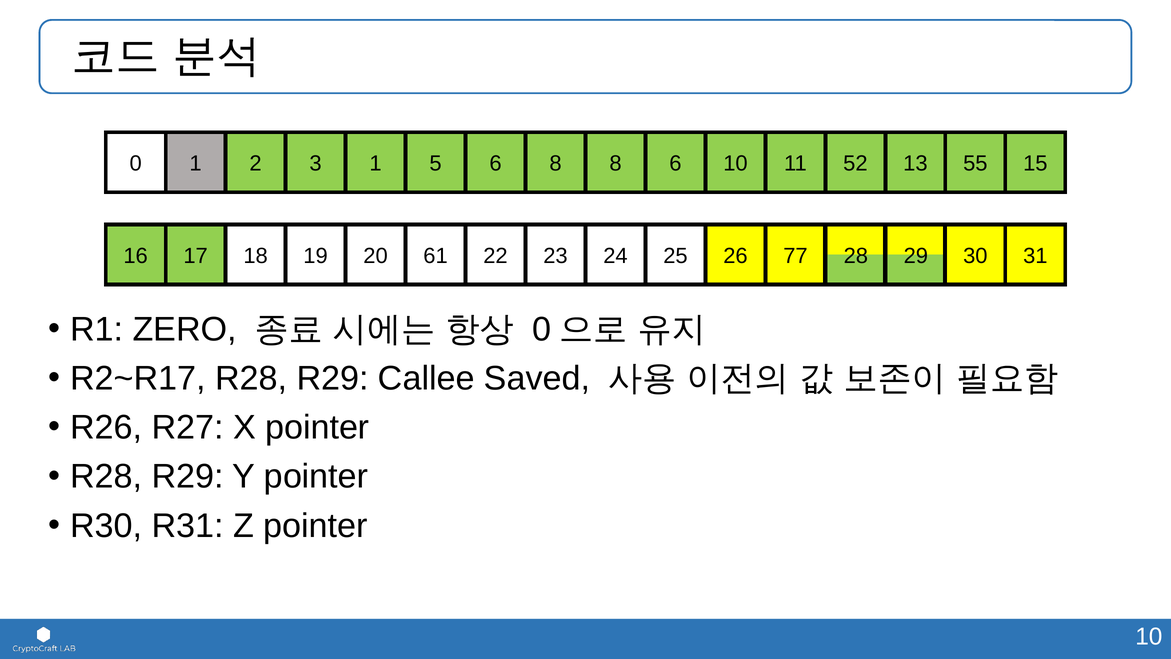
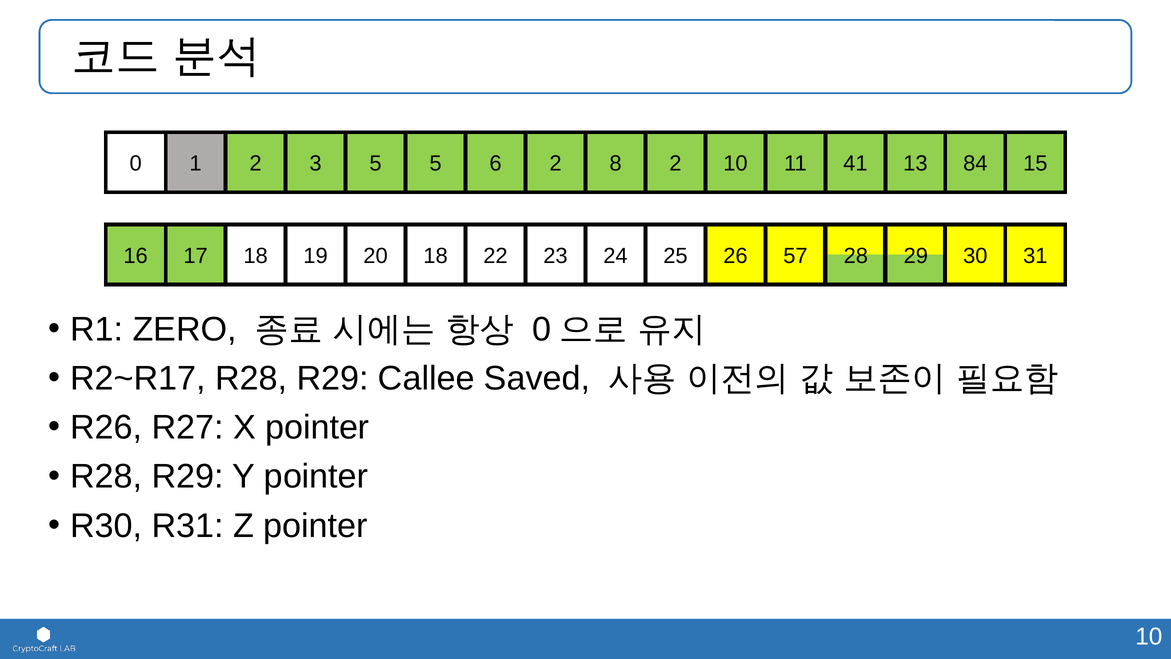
3 1: 1 -> 5
6 8: 8 -> 2
8 6: 6 -> 2
52: 52 -> 41
55: 55 -> 84
20 61: 61 -> 18
77: 77 -> 57
